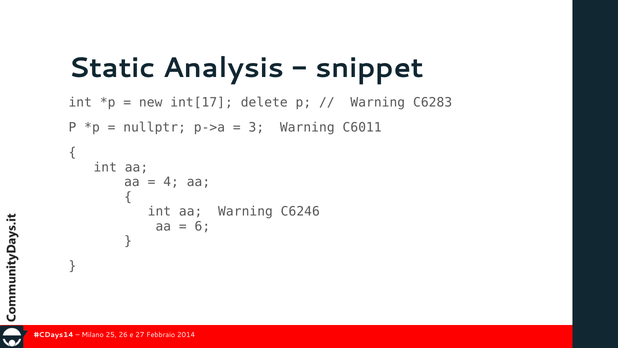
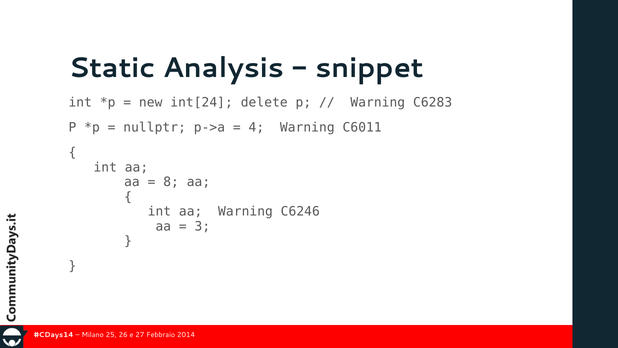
int[17: int[17 -> int[24
3: 3 -> 4
4: 4 -> 8
6: 6 -> 3
